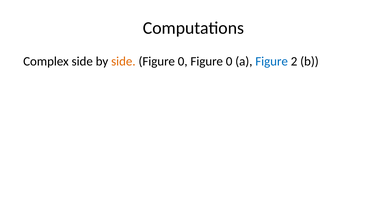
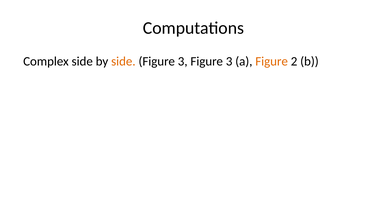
0 at (183, 61): 0 -> 3
0 at (229, 61): 0 -> 3
Figure at (272, 61) colour: blue -> orange
